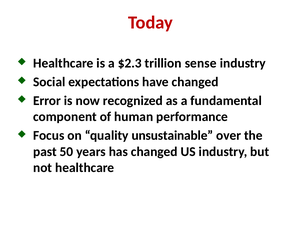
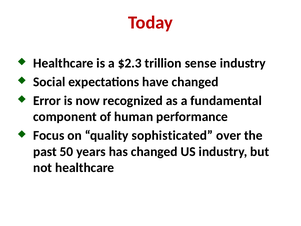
unsustainable: unsustainable -> sophisticated
